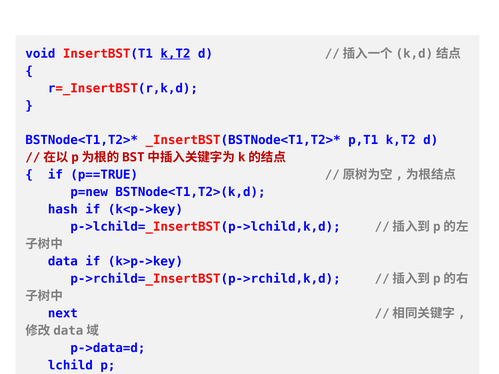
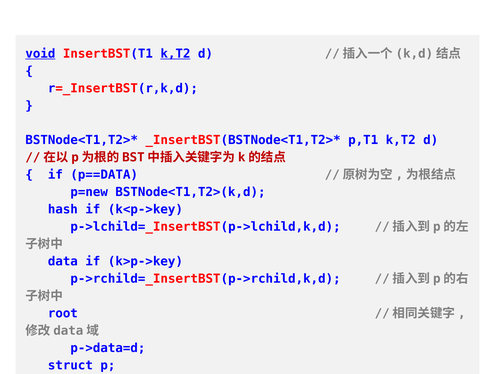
void underline: none -> present
p==TRUE: p==TRUE -> p==DATA
next: next -> root
lchild: lchild -> struct
